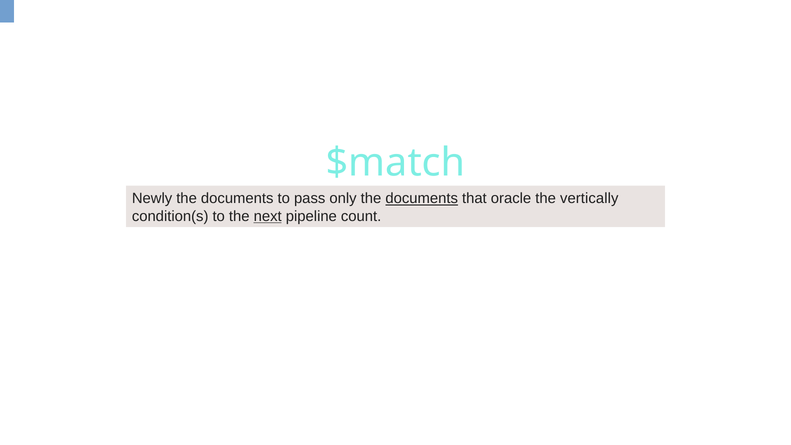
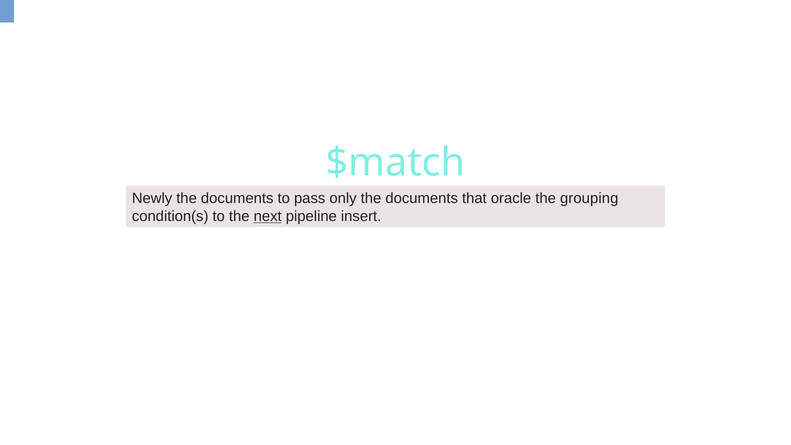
documents at (422, 199) underline: present -> none
vertically: vertically -> grouping
count: count -> insert
